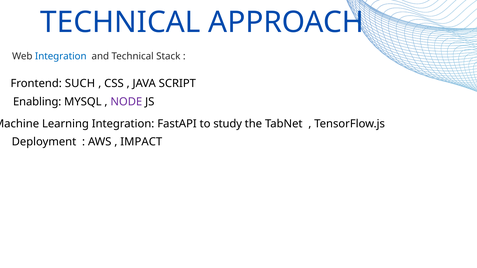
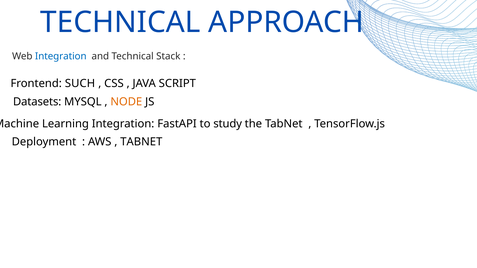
Enabling: Enabling -> Datasets
NODE colour: purple -> orange
IMPACT at (141, 142): IMPACT -> TABNET
